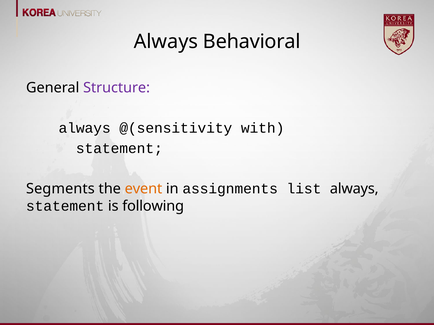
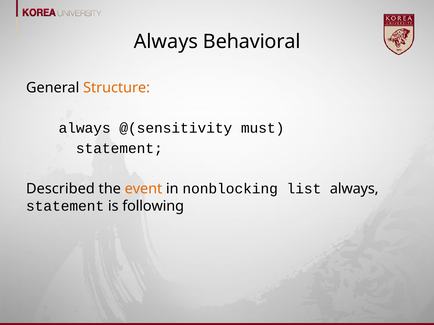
Structure colour: purple -> orange
with: with -> must
Segments: Segments -> Described
assignments: assignments -> nonblocking
